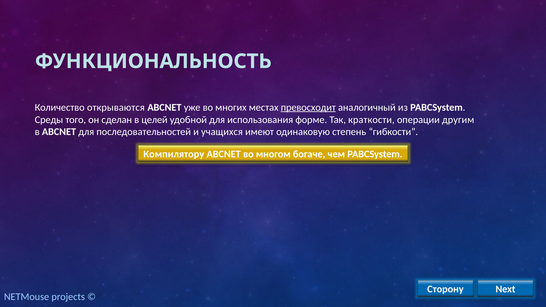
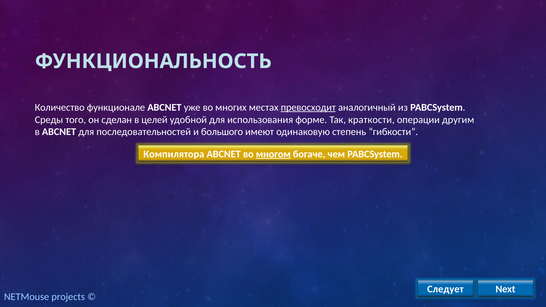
открываются: открываются -> функционале
учащихся: учащихся -> большого
Компилятору: Компилятору -> Компилятора
многом underline: none -> present
Сторону: Сторону -> Следует
